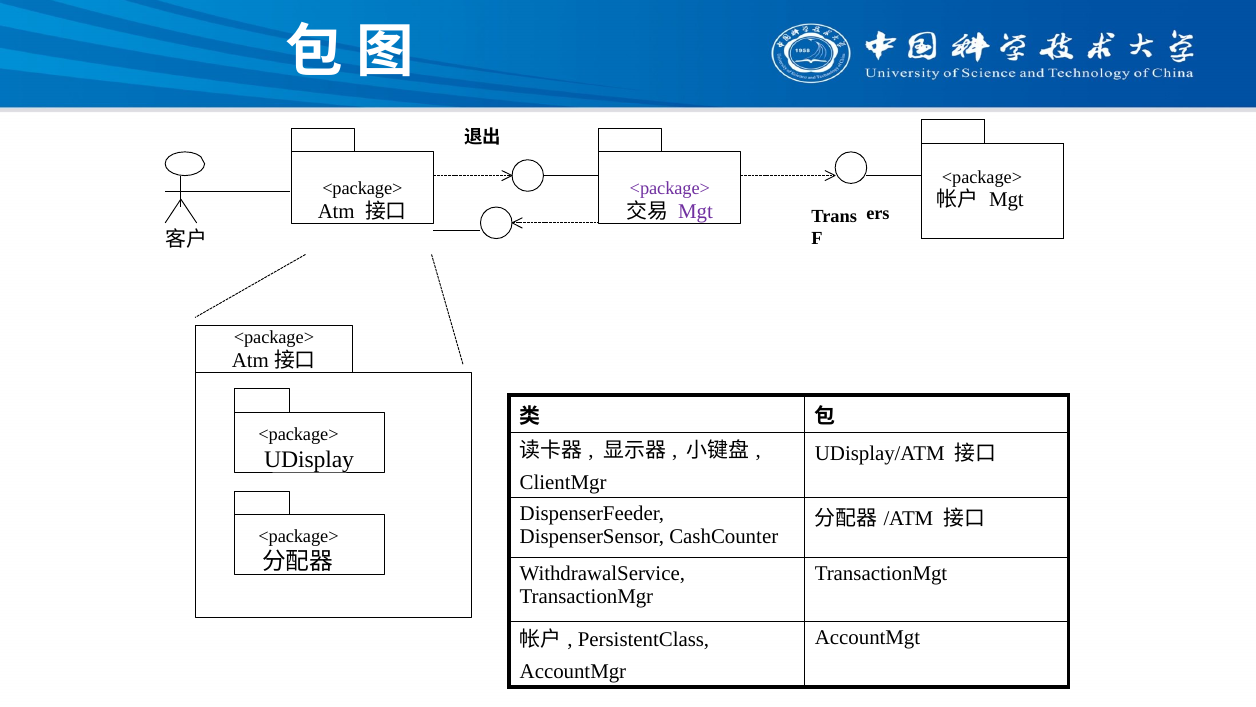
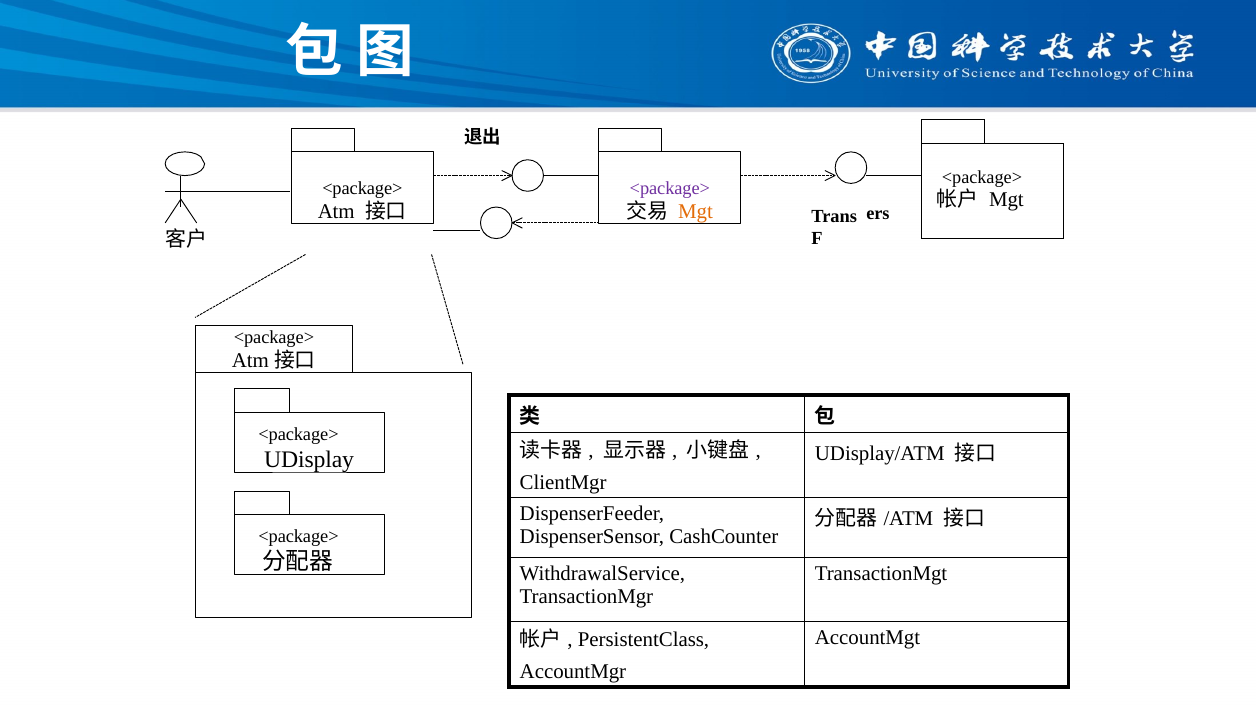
Mgt at (695, 212) colour: purple -> orange
